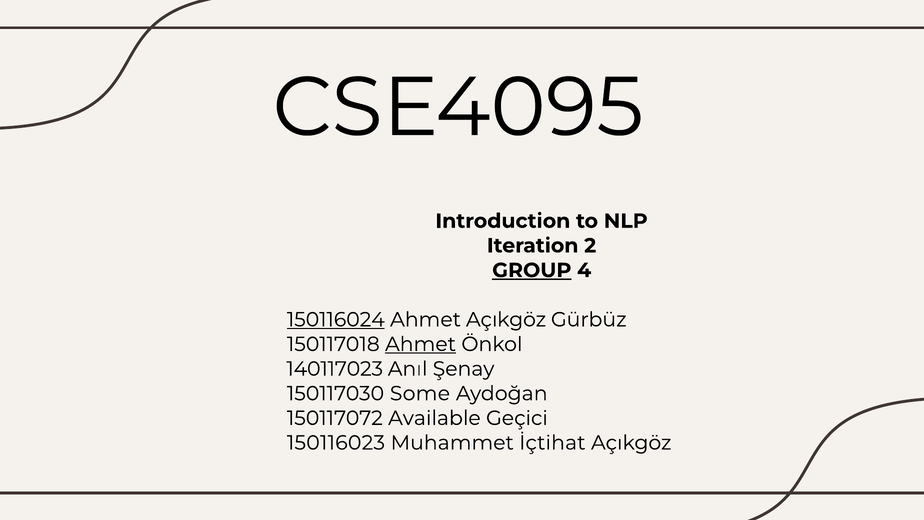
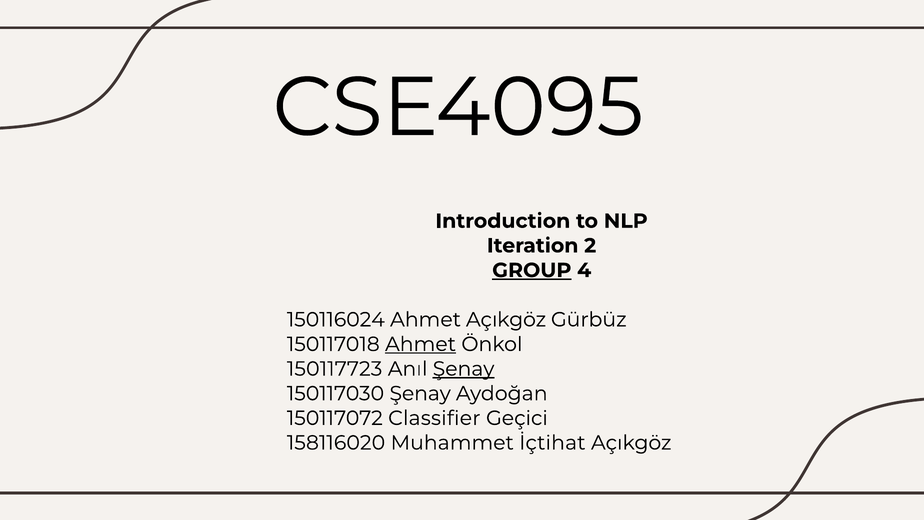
150116024 underline: present -> none
140117023: 140117023 -> 150117723
Şenay at (464, 369) underline: none -> present
150117030 Some: Some -> Şenay
Available: Available -> Classifier
150116023: 150116023 -> 158116020
